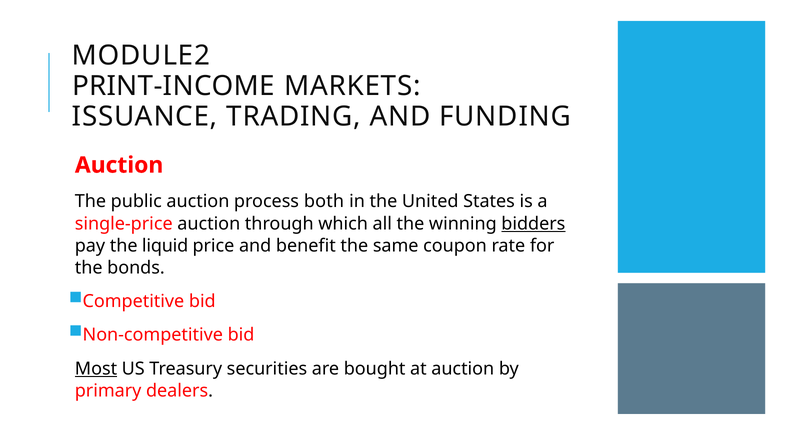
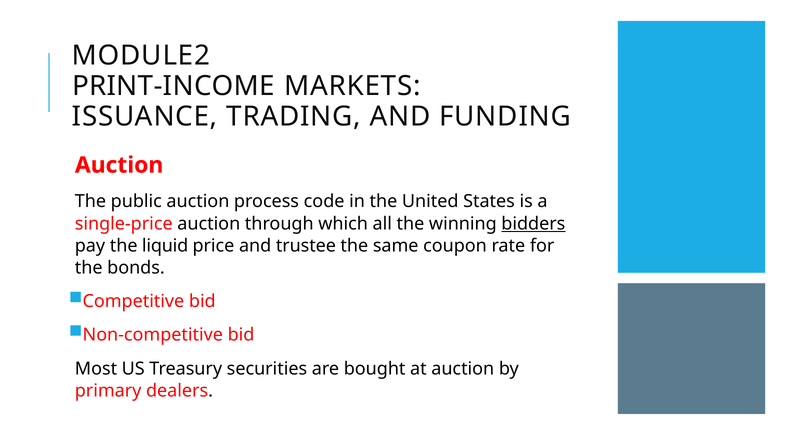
both: both -> code
benefit: benefit -> trustee
Most underline: present -> none
